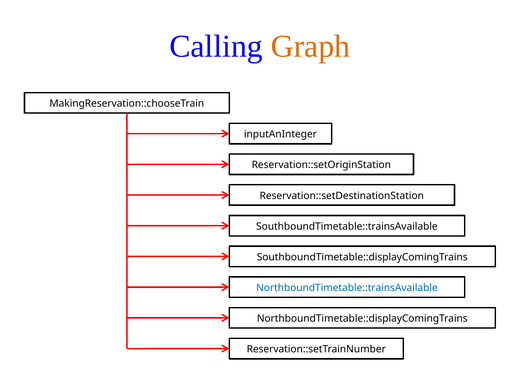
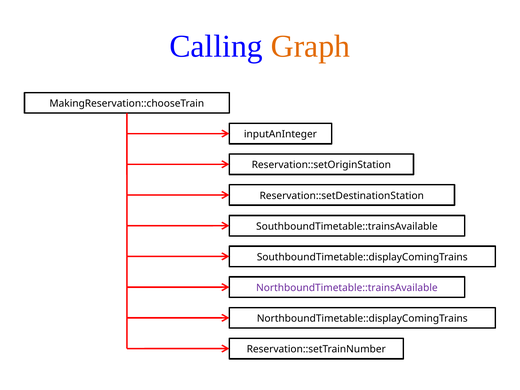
NorthboundTimetable::trainsAvailable colour: blue -> purple
